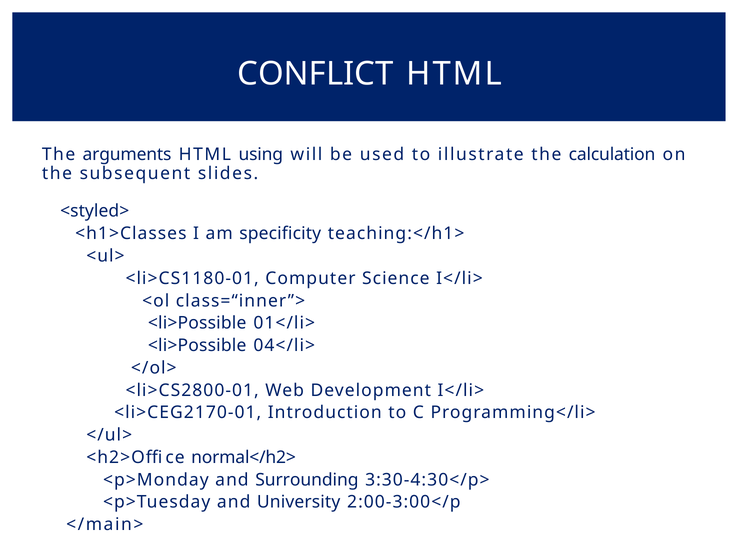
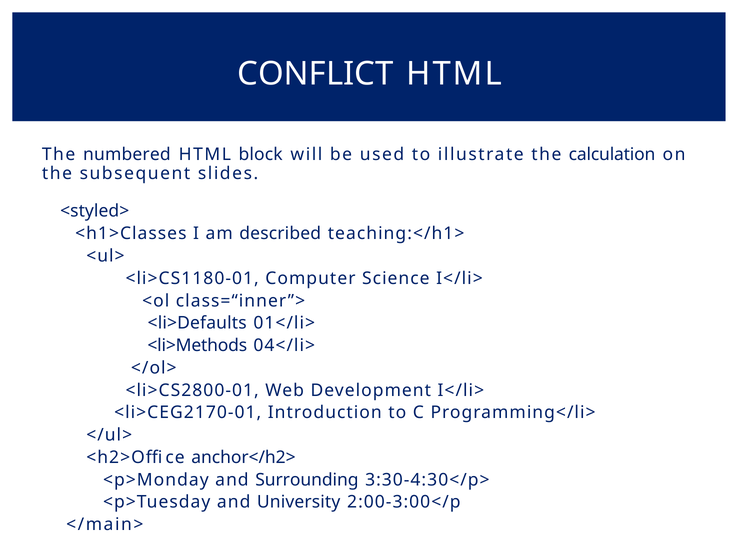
arguments: arguments -> numbered
using: using -> block
specificity: specificity -> described
<li>Possible at (197, 323): <li>Possible -> <li>Defaults
<li>Possible at (197, 346): <li>Possible -> <li>Methods
normal</h2>: normal</h2> -> anchor</h2>
